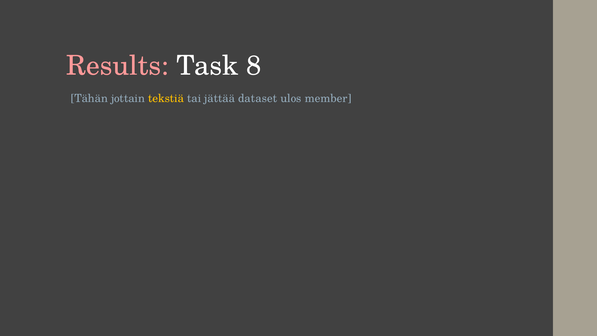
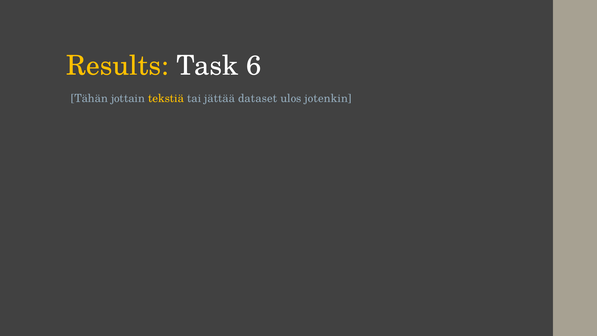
Results colour: pink -> yellow
8: 8 -> 6
member: member -> jotenkin
